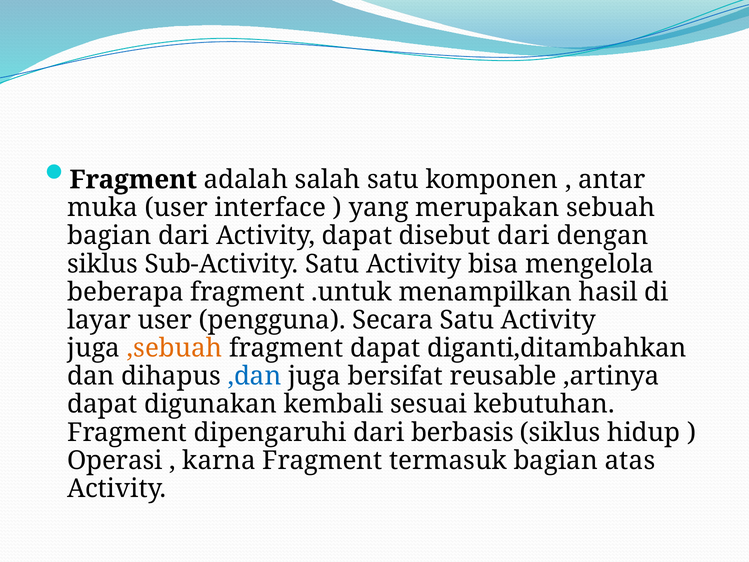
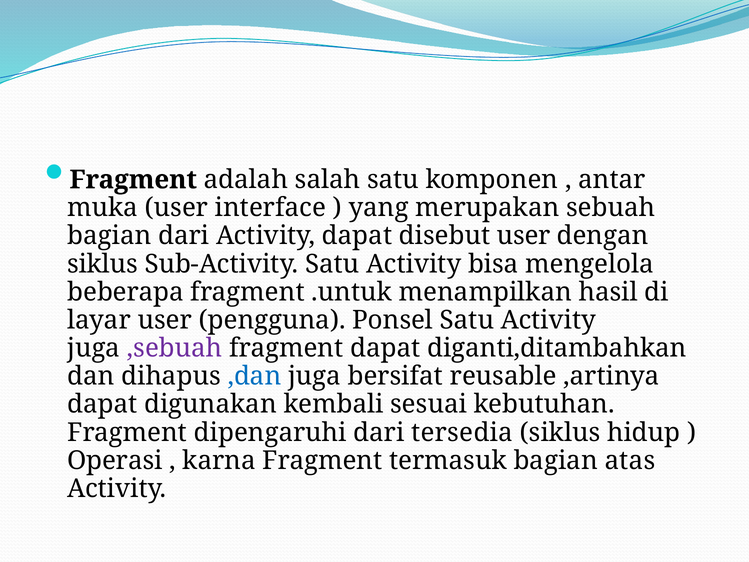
disebut dari: dari -> user
Secara: Secara -> Ponsel
,sebuah colour: orange -> purple
berbasis: berbasis -> tersedia
